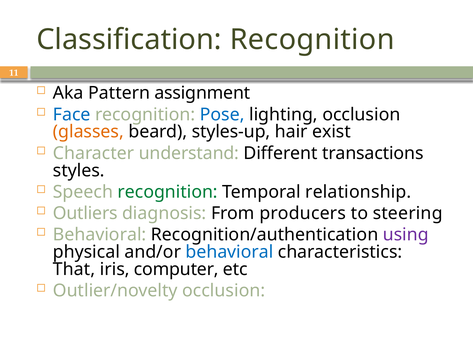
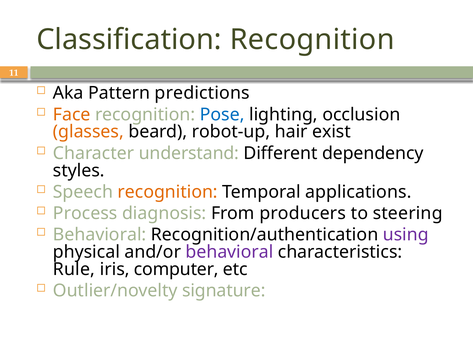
assignment: assignment -> predictions
Face colour: blue -> orange
styles-up: styles-up -> robot-up
transactions: transactions -> dependency
recognition at (168, 192) colour: green -> orange
relationship: relationship -> applications
Outliers: Outliers -> Process
behavioral at (229, 252) colour: blue -> purple
That: That -> Rule
Outlier/novelty occlusion: occlusion -> signature
